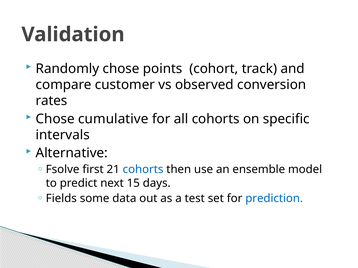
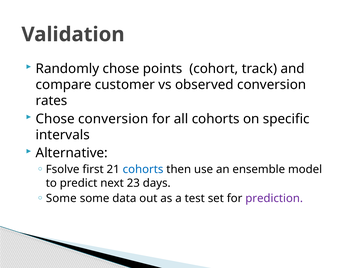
Chose cumulative: cumulative -> conversion
15: 15 -> 23
Fields at (61, 199): Fields -> Some
prediction colour: blue -> purple
